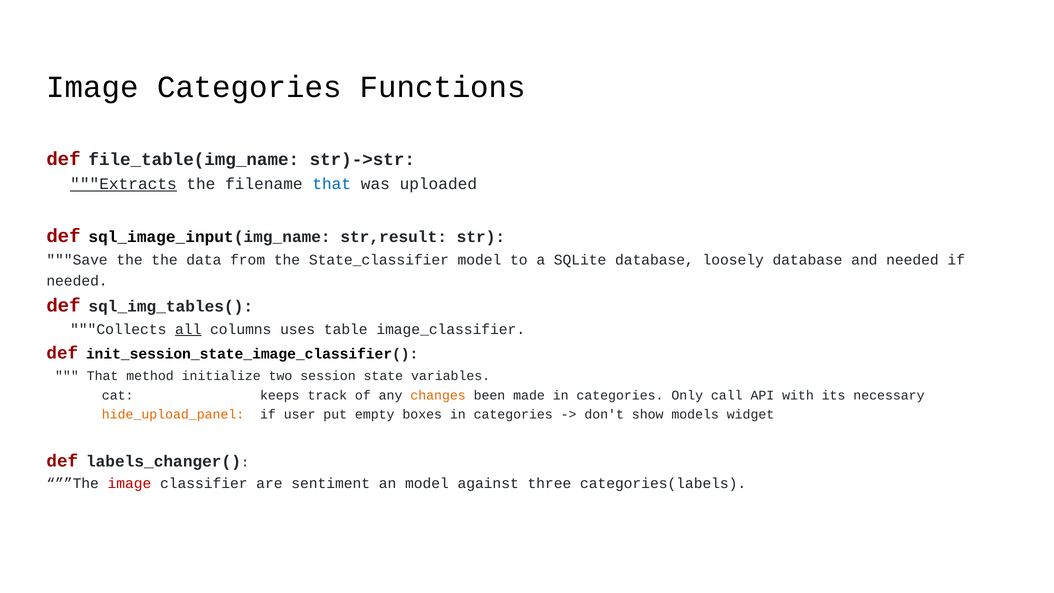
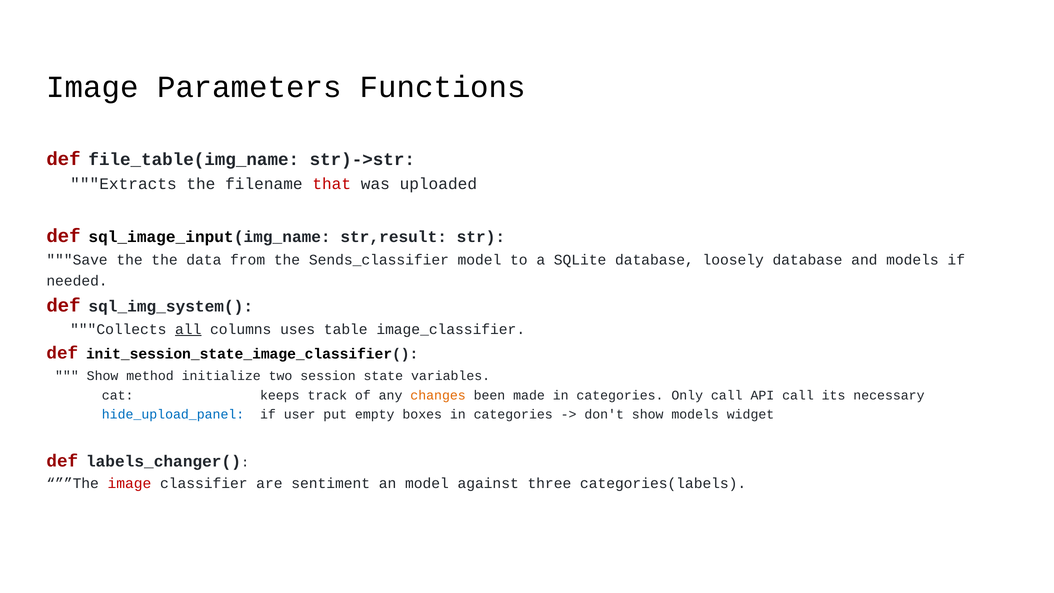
Image Categories: Categories -> Parameters
Extracts underline: present -> none
that at (332, 184) colour: blue -> red
State_classifier: State_classifier -> Sends_classifier
and needed: needed -> models
sql_img_tables(: sql_img_tables( -> sql_img_system(
That at (103, 376): That -> Show
API with: with -> call
hide_upload_panel colour: orange -> blue
